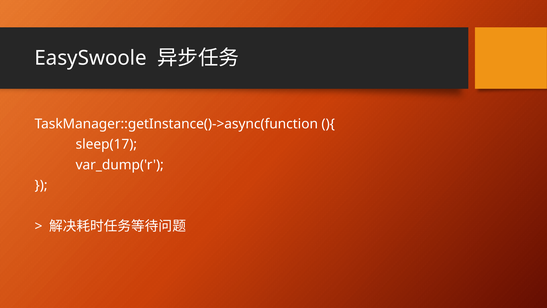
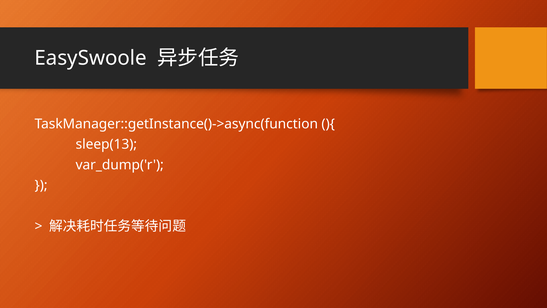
sleep(17: sleep(17 -> sleep(13
